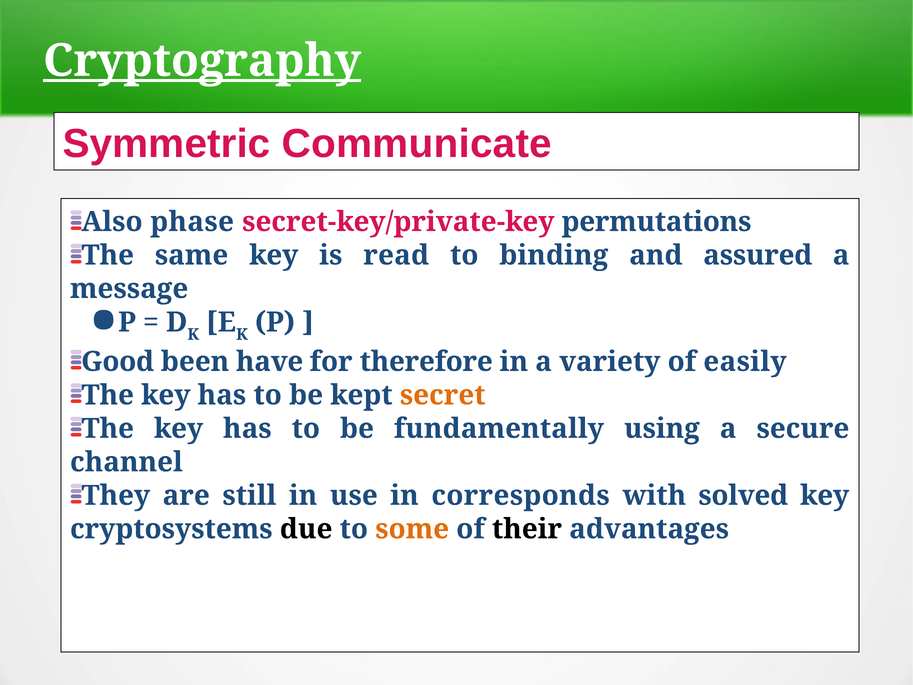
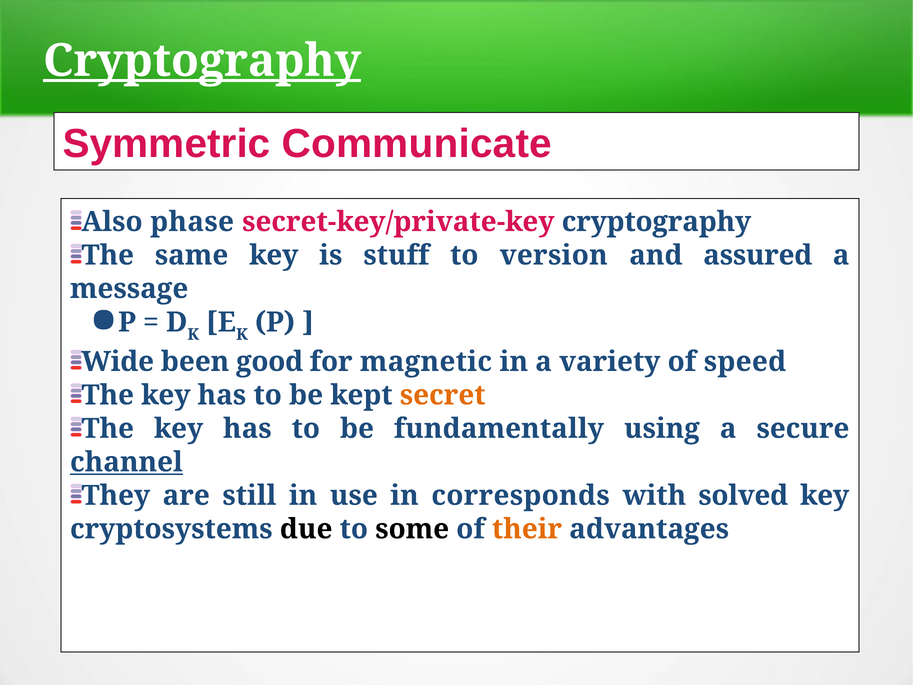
secret-key/private-key permutations: permutations -> cryptography
read: read -> stuff
binding: binding -> version
Good: Good -> Wide
have: have -> good
therefore: therefore -> magnetic
easily: easily -> speed
channel underline: none -> present
some colour: orange -> black
their colour: black -> orange
